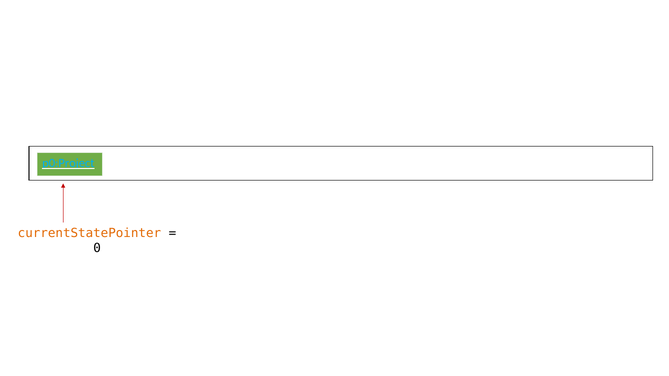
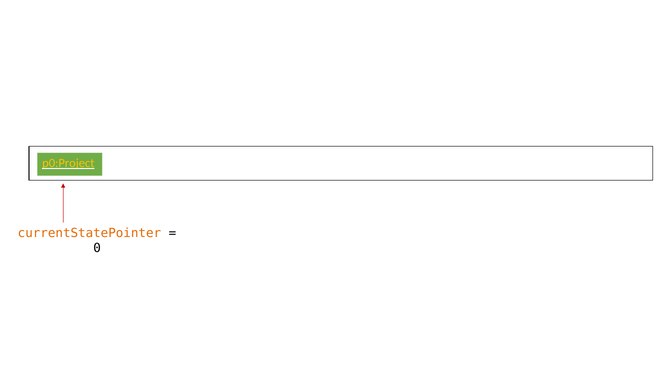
p0:Project colour: light blue -> yellow
